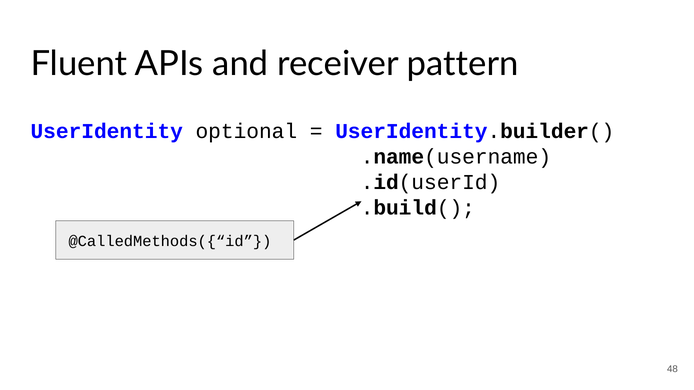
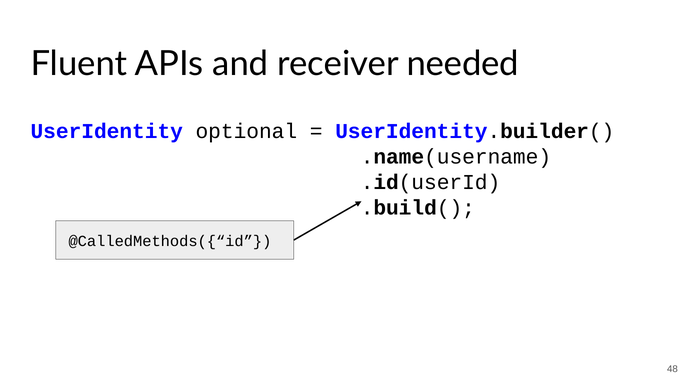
pattern: pattern -> needed
